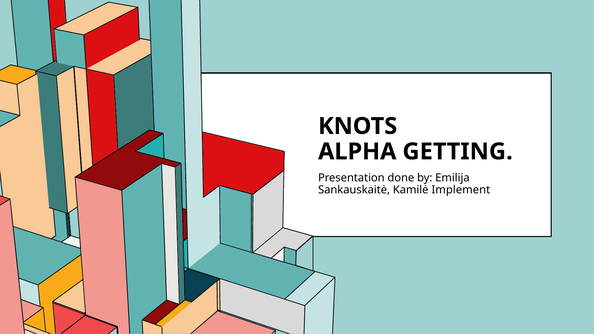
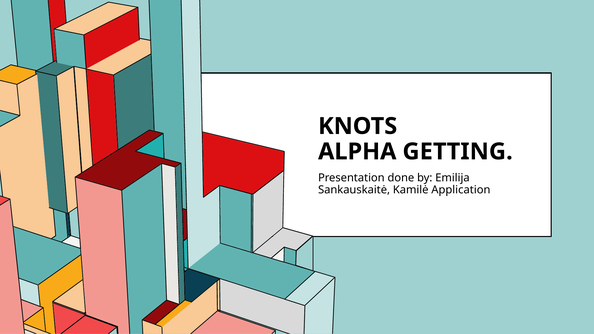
Implement: Implement -> Application
